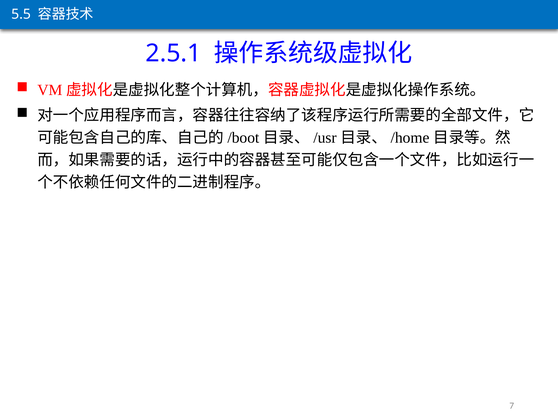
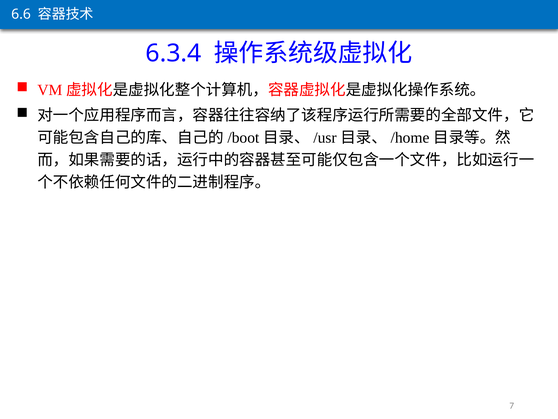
5.5: 5.5 -> 6.6
2.5.1: 2.5.1 -> 6.3.4
